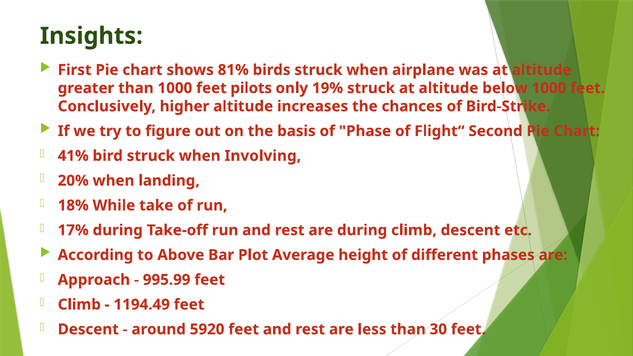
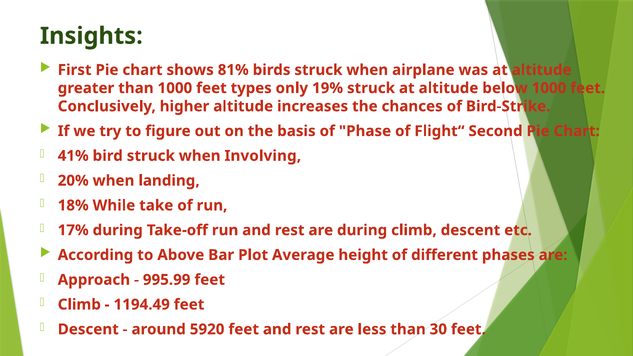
pilots: pilots -> types
